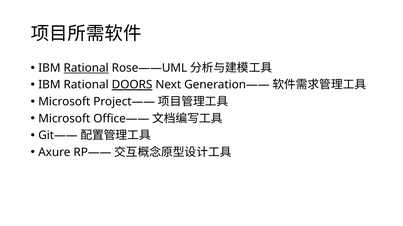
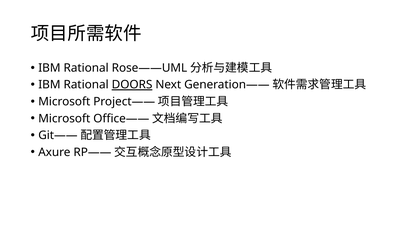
Rational at (86, 68) underline: present -> none
